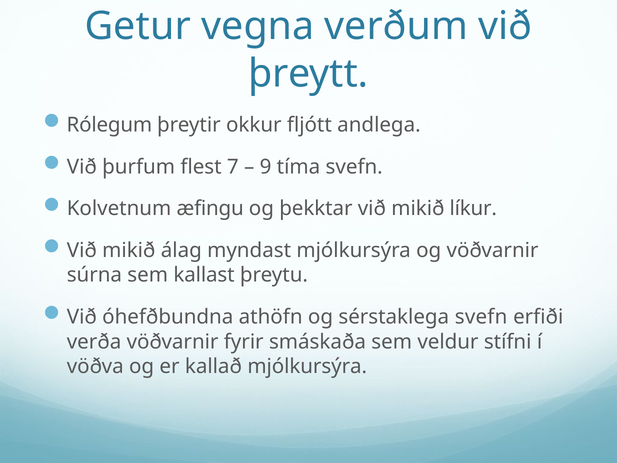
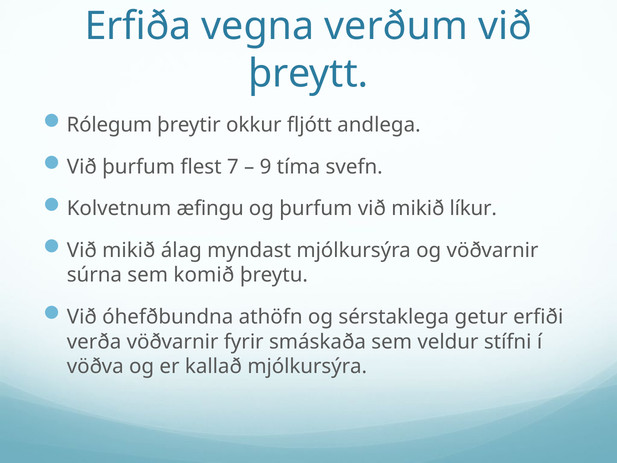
Getur: Getur -> Erfiða
og þekktar: þekktar -> þurfum
kallast: kallast -> komið
sérstaklega svefn: svefn -> getur
